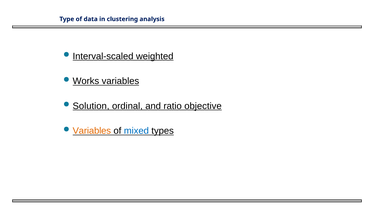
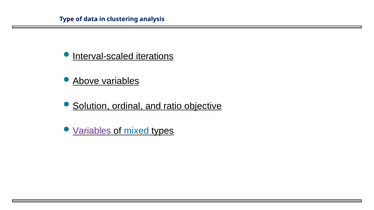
weighted: weighted -> iterations
Works: Works -> Above
Variables at (92, 131) colour: orange -> purple
